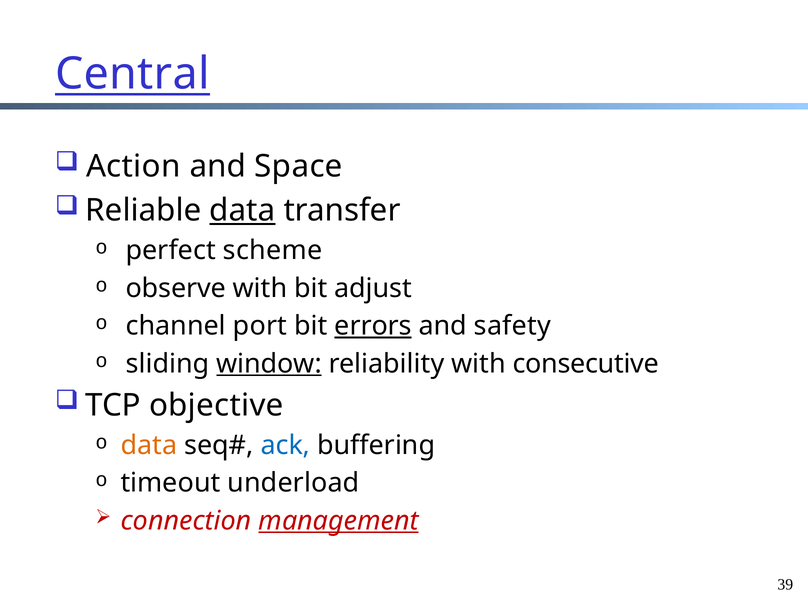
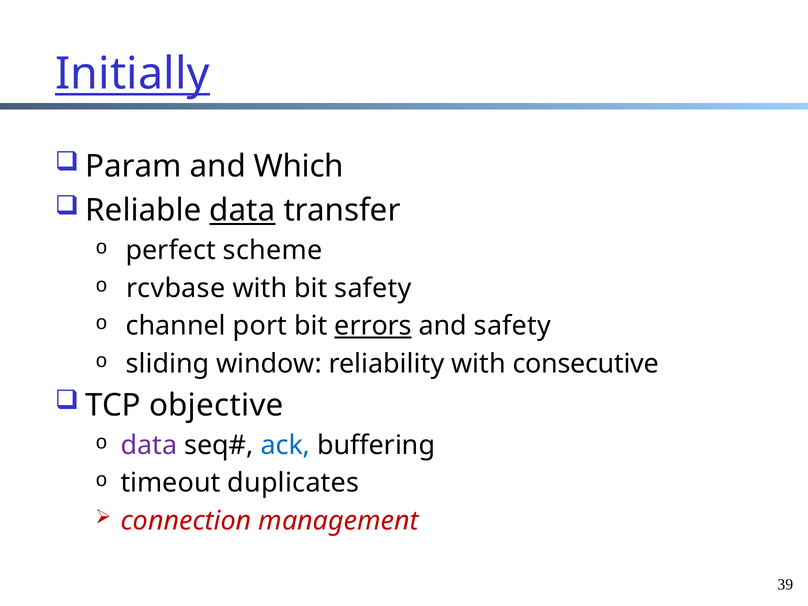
Central: Central -> Initially
Action: Action -> Param
Space: Space -> Which
observe: observe -> rcvbase
bit adjust: adjust -> safety
window underline: present -> none
data at (149, 445) colour: orange -> purple
underload: underload -> duplicates
management underline: present -> none
